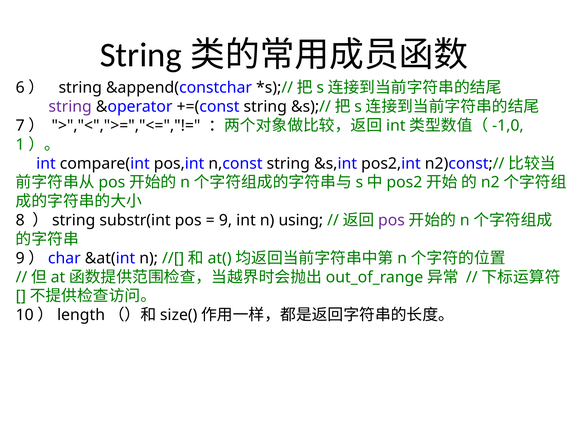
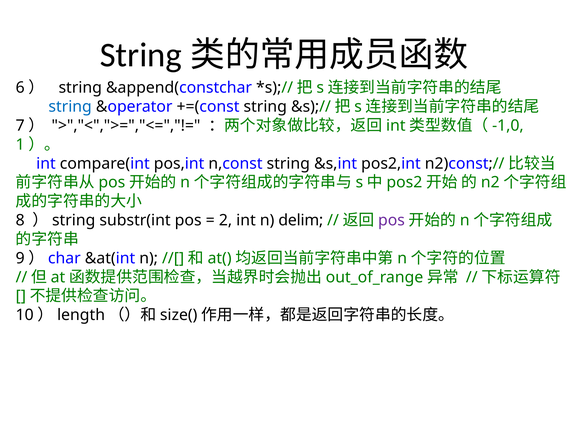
string at (70, 107) colour: purple -> blue
9 at (226, 220): 9 -> 2
using: using -> delim
